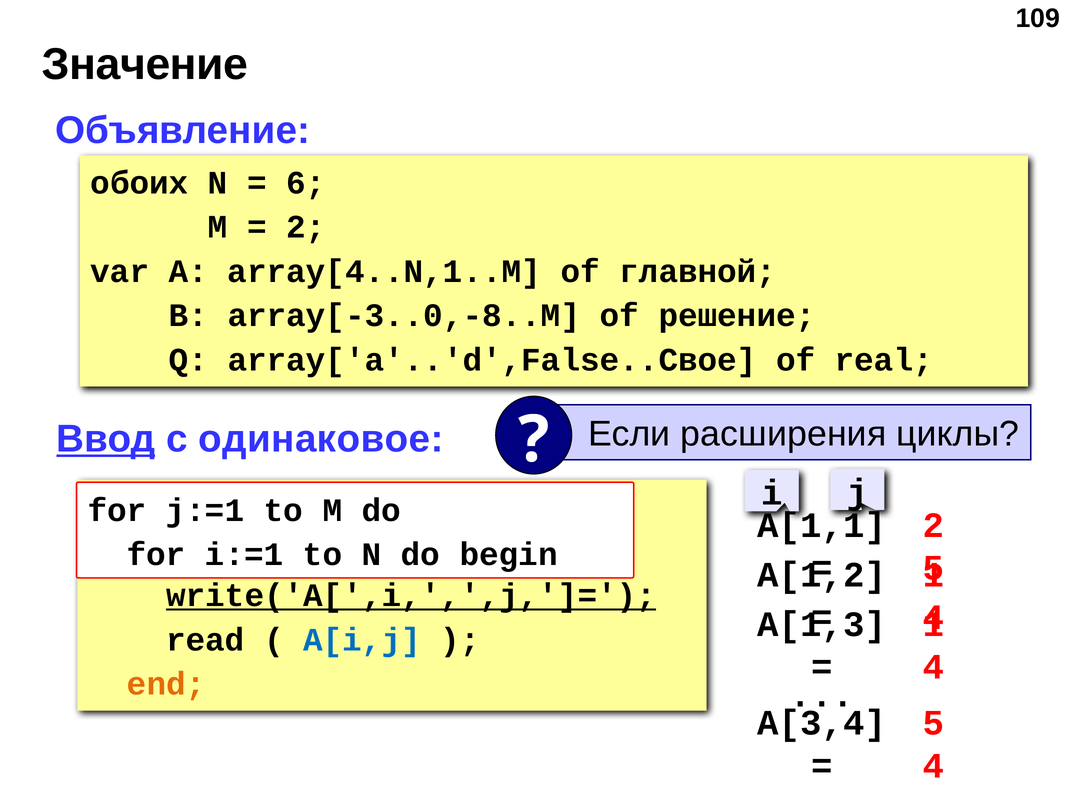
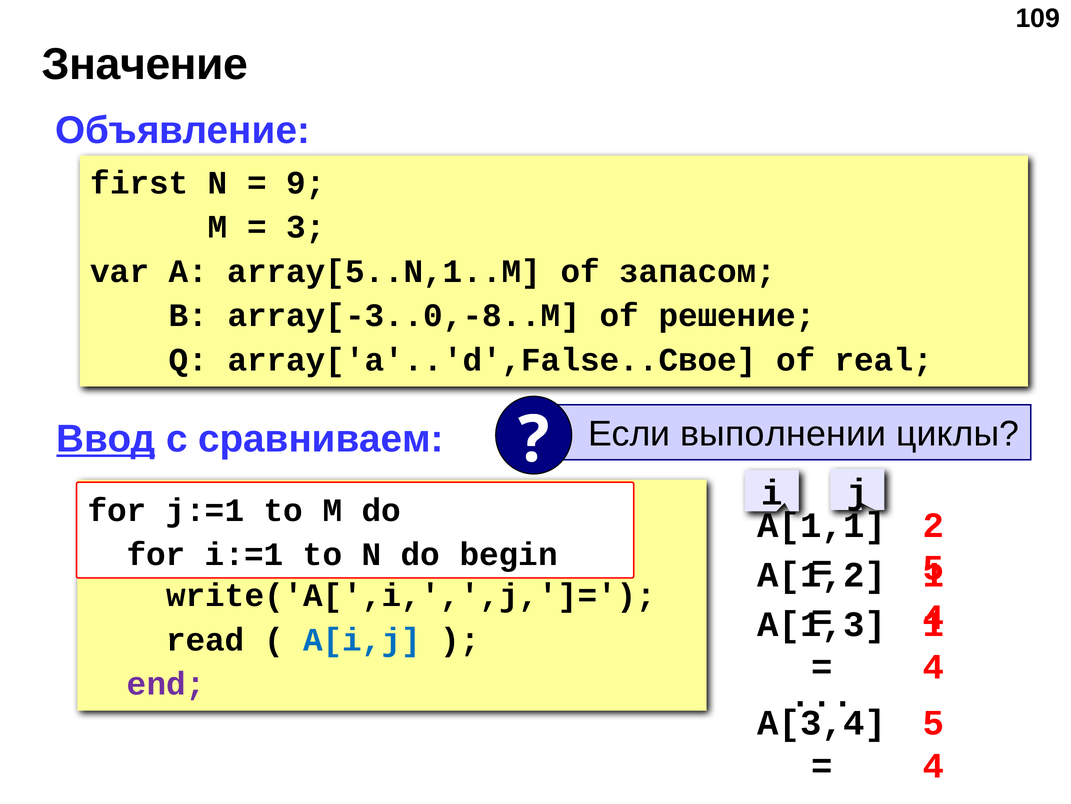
обоих: обоих -> first
6: 6 -> 9
2 at (306, 227): 2 -> 3
array[4..N,1..M: array[4..N,1..M -> array[5..N,1..M
главной: главной -> запасом
расширения: расширения -> выполнении
одинаковое: одинаковое -> сравниваем
write('A[',i,',',j,']= underline: present -> none
end colour: orange -> purple
